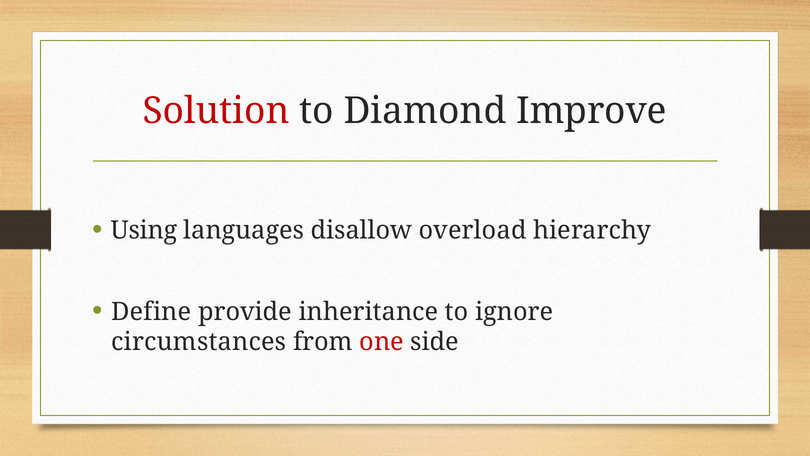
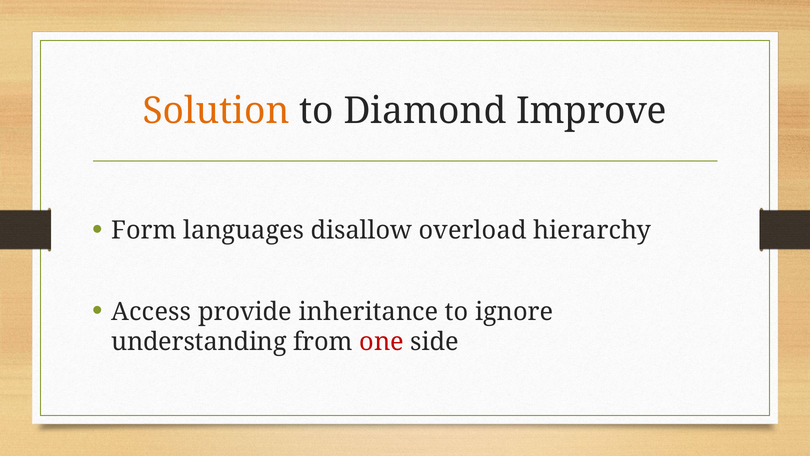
Solution colour: red -> orange
Using: Using -> Form
Define: Define -> Access
circumstances: circumstances -> understanding
